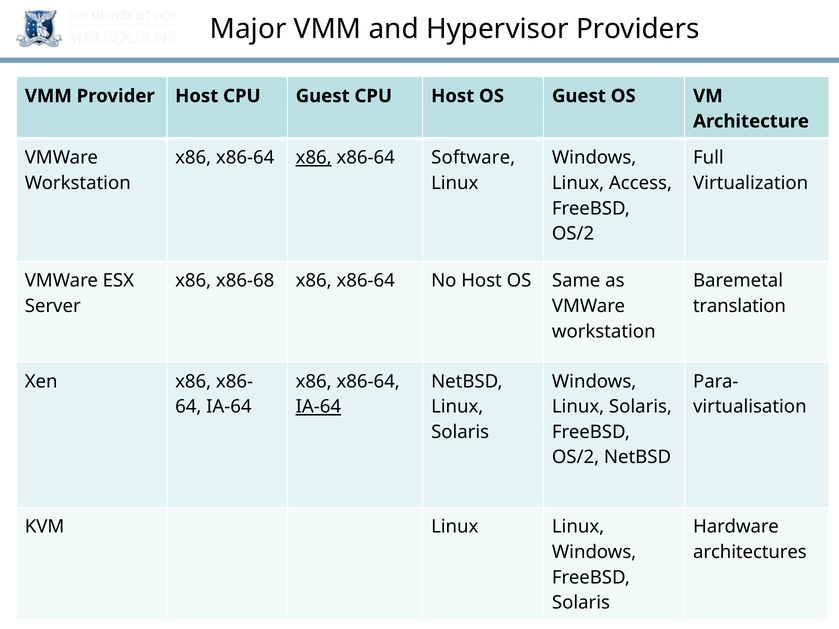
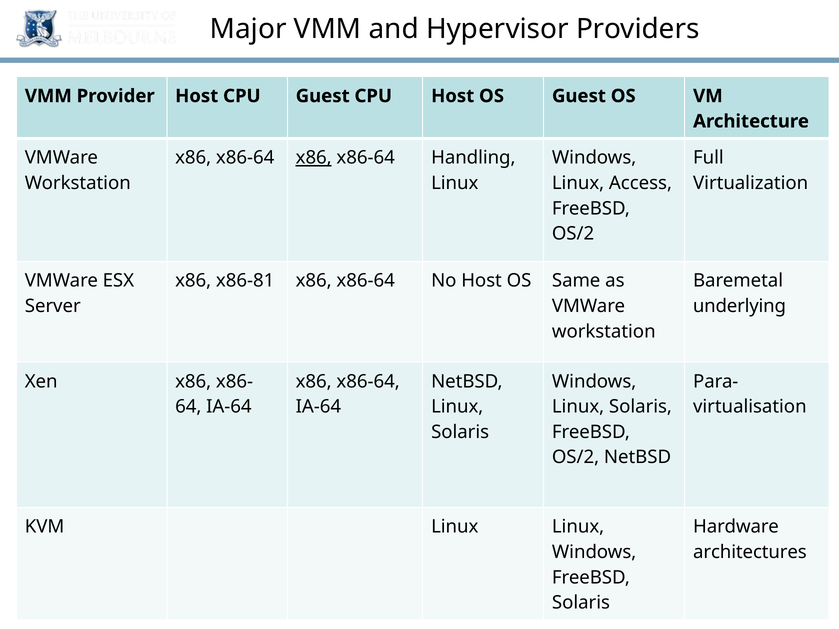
Software: Software -> Handling
x86-68: x86-68 -> x86-81
translation: translation -> underlying
IA-64 at (318, 407) underline: present -> none
